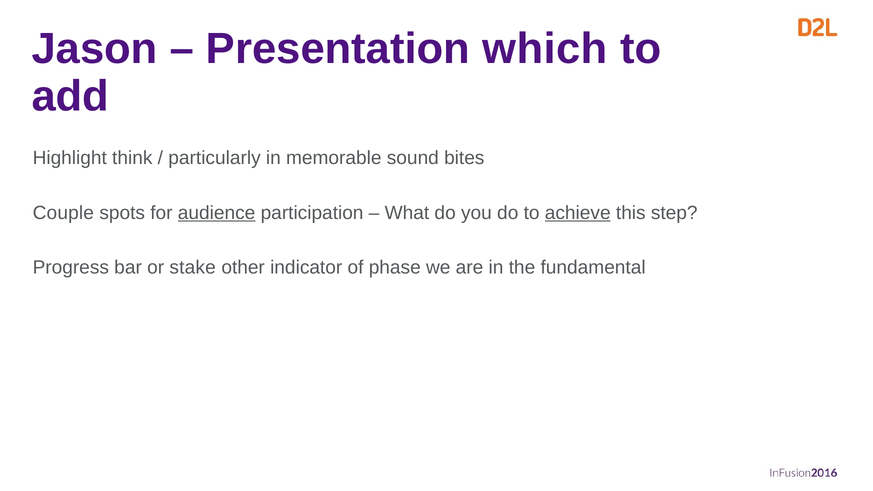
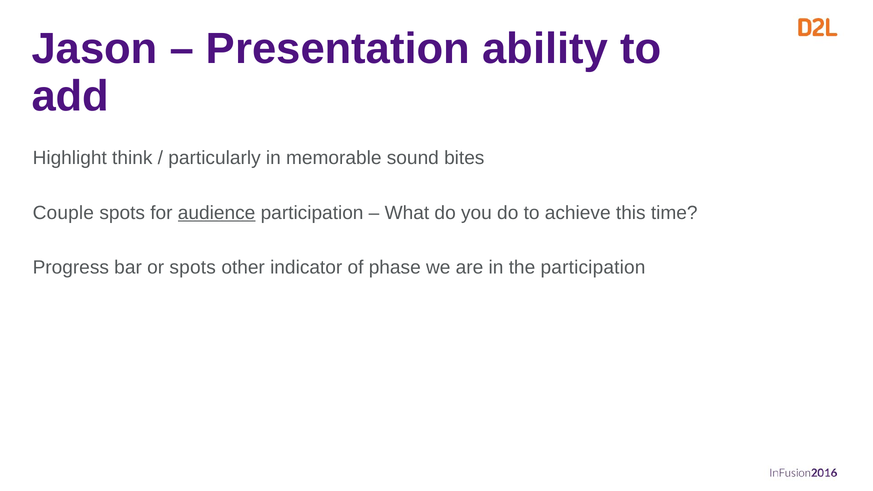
which: which -> ability
achieve underline: present -> none
step: step -> time
or stake: stake -> spots
the fundamental: fundamental -> participation
